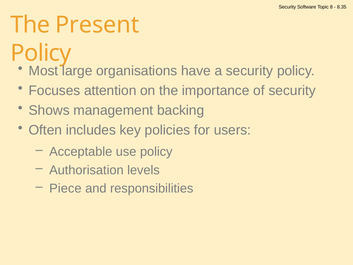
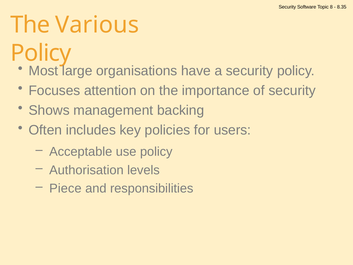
Present: Present -> Various
